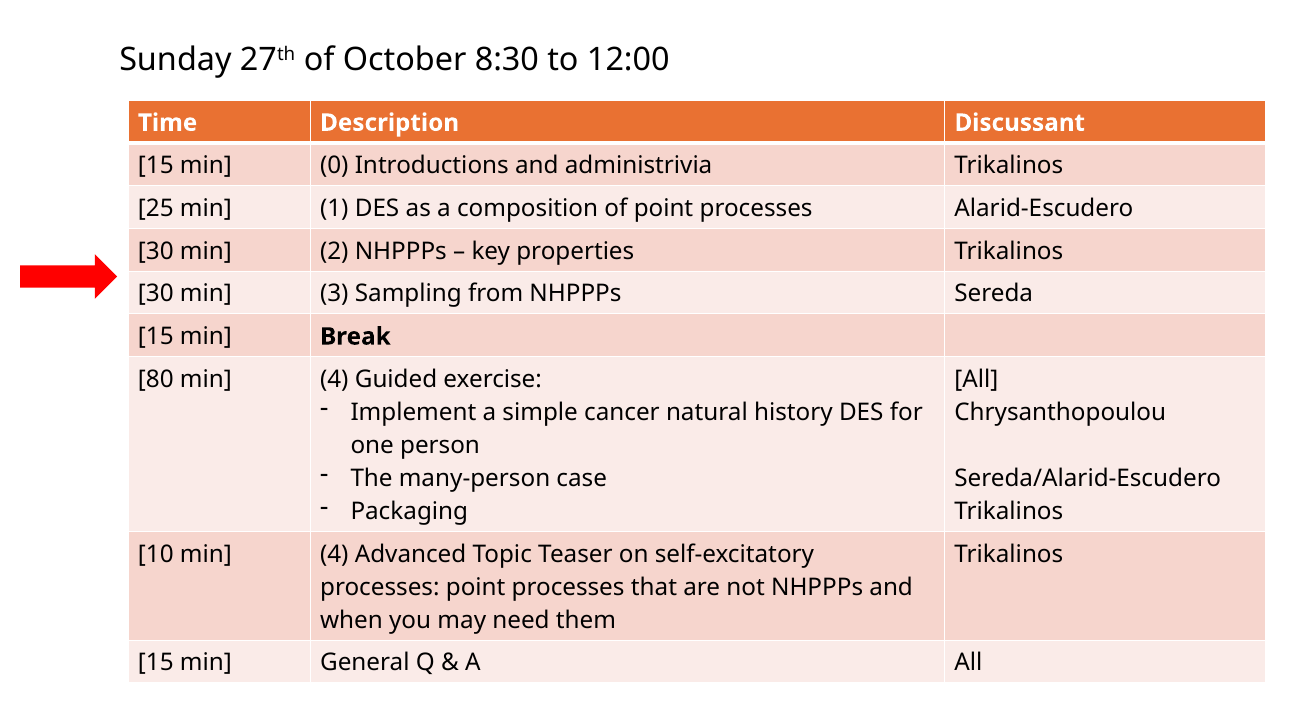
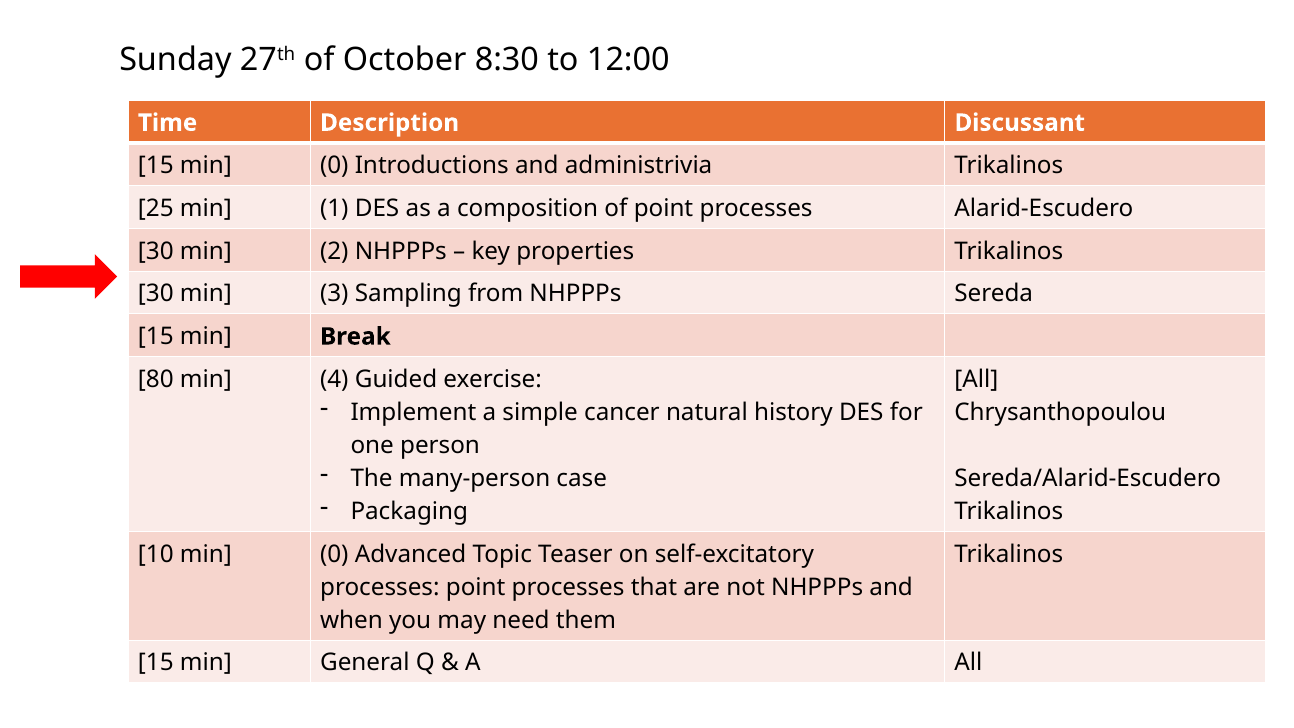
10 min 4: 4 -> 0
